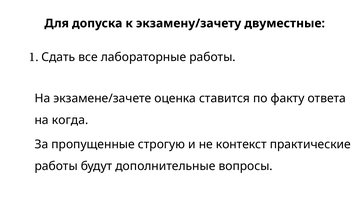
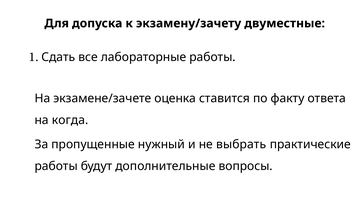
строгую: строгую -> нужный
контекст: контекст -> выбрать
